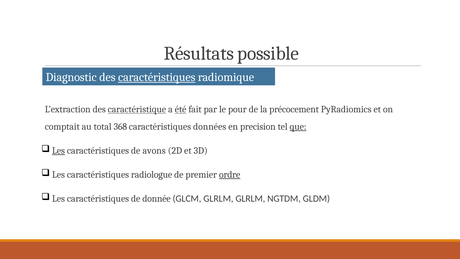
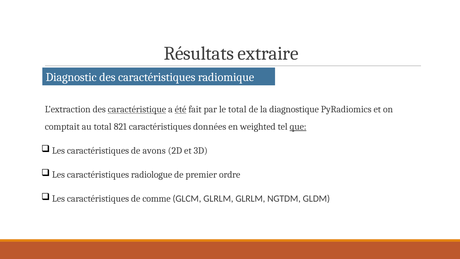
possible: possible -> extraire
caractéristiques at (157, 77) underline: present -> none
le pour: pour -> total
précocement: précocement -> diagnostique
368: 368 -> 821
precision: precision -> weighted
Les at (58, 150) underline: present -> none
ordre underline: present -> none
donnée: donnée -> comme
